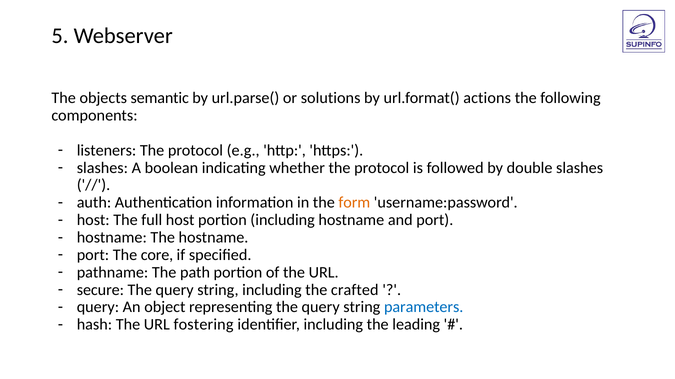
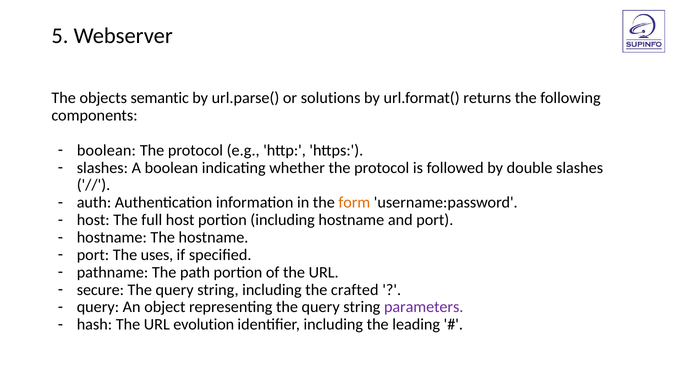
actions: actions -> returns
listeners at (107, 151): listeners -> boolean
core: core -> uses
parameters colour: blue -> purple
fostering: fostering -> evolution
